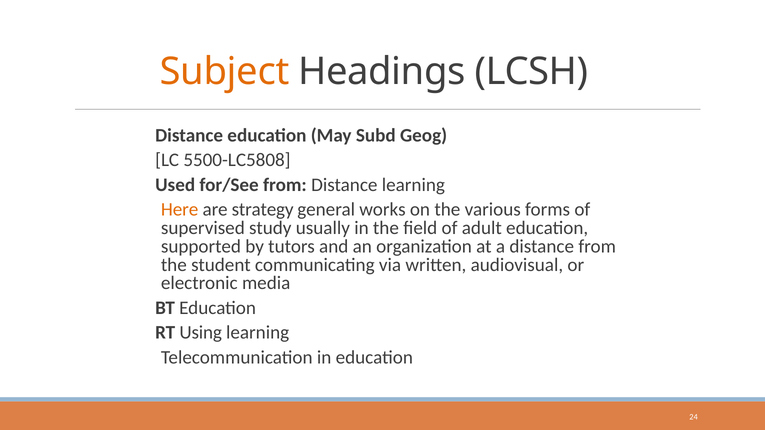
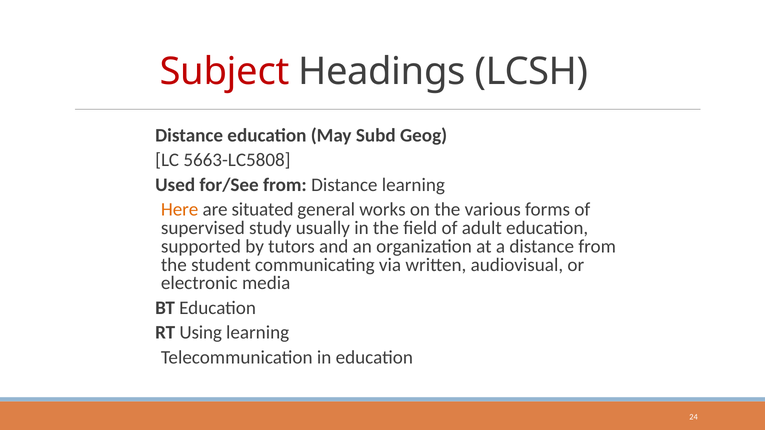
Subject colour: orange -> red
5500-LC5808: 5500-LC5808 -> 5663-LC5808
strategy: strategy -> situated
